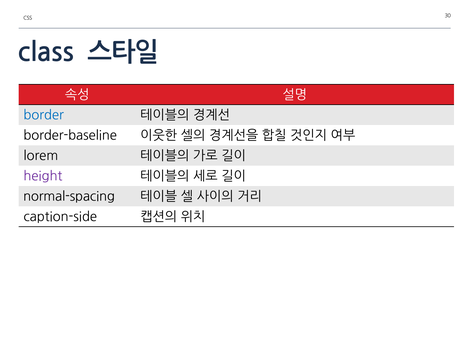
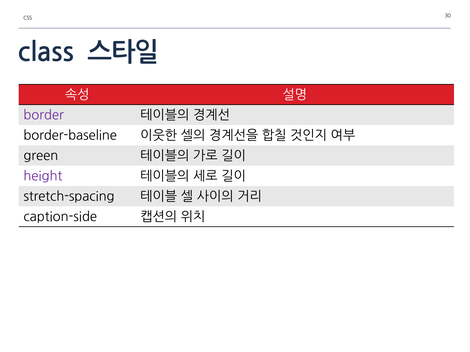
border colour: blue -> purple
lorem: lorem -> green
normal-spacing: normal-spacing -> stretch-spacing
